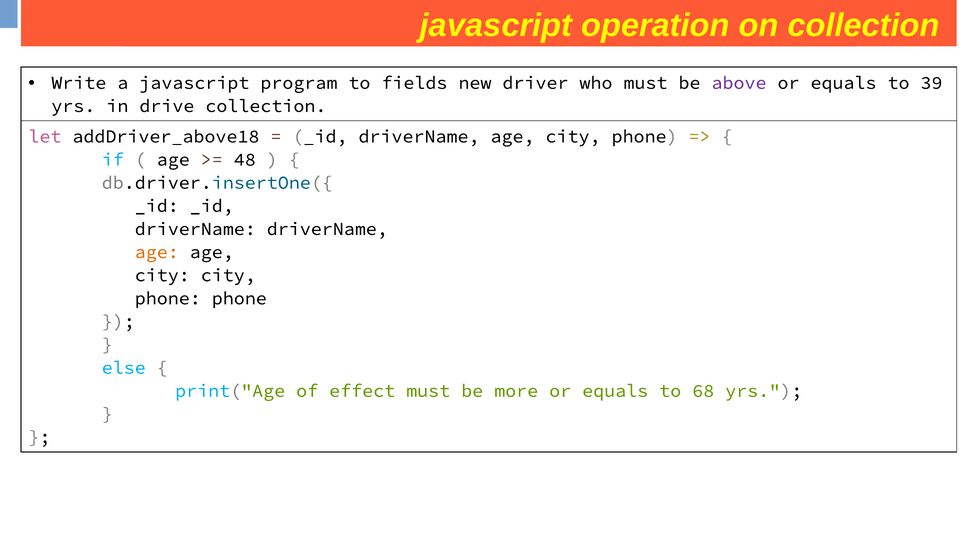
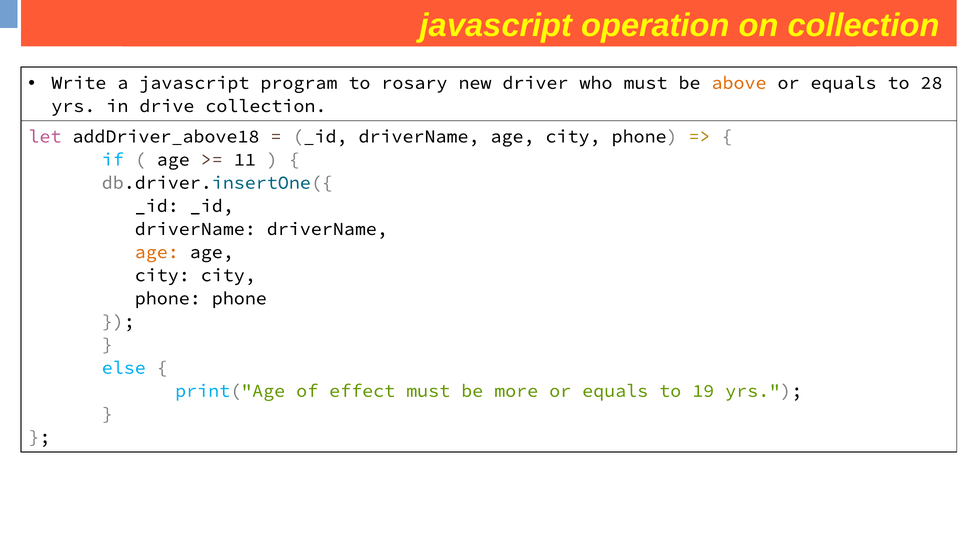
fields: fields -> rosary
above colour: purple -> orange
39: 39 -> 28
48: 48 -> 11
68: 68 -> 19
